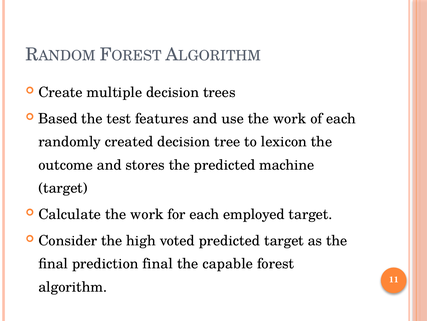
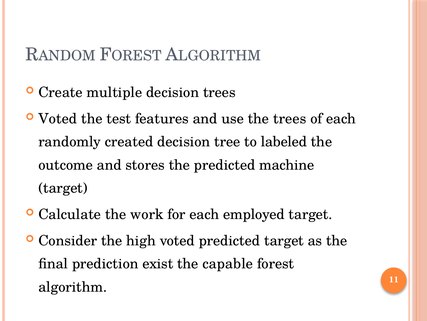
Based at (58, 119): Based -> Voted
use the work: work -> trees
lexicon: lexicon -> labeled
prediction final: final -> exist
